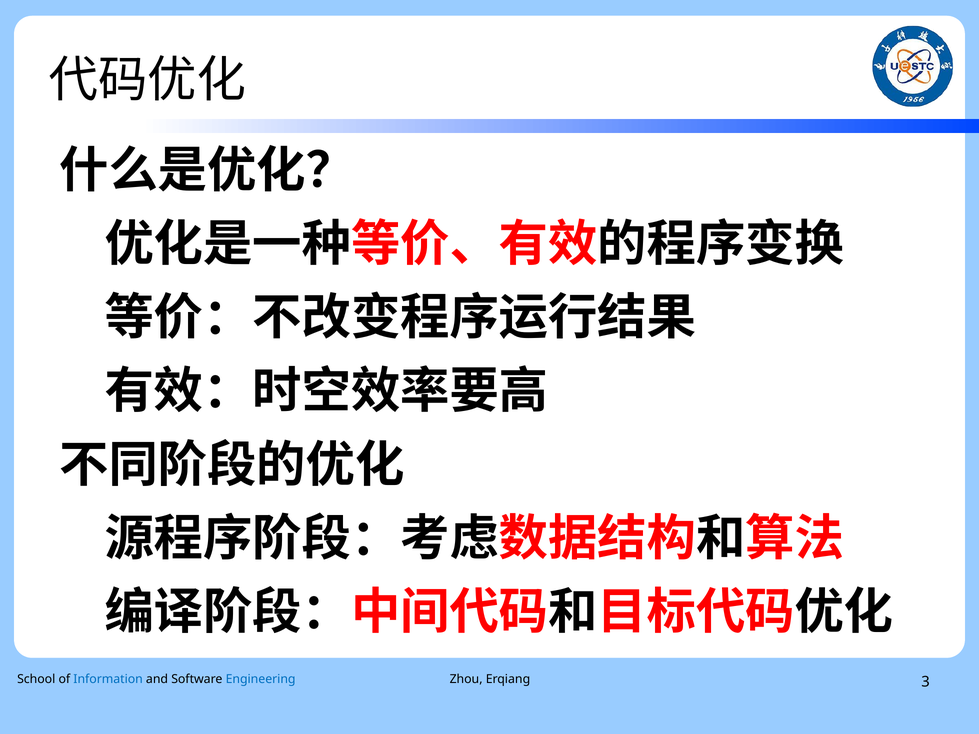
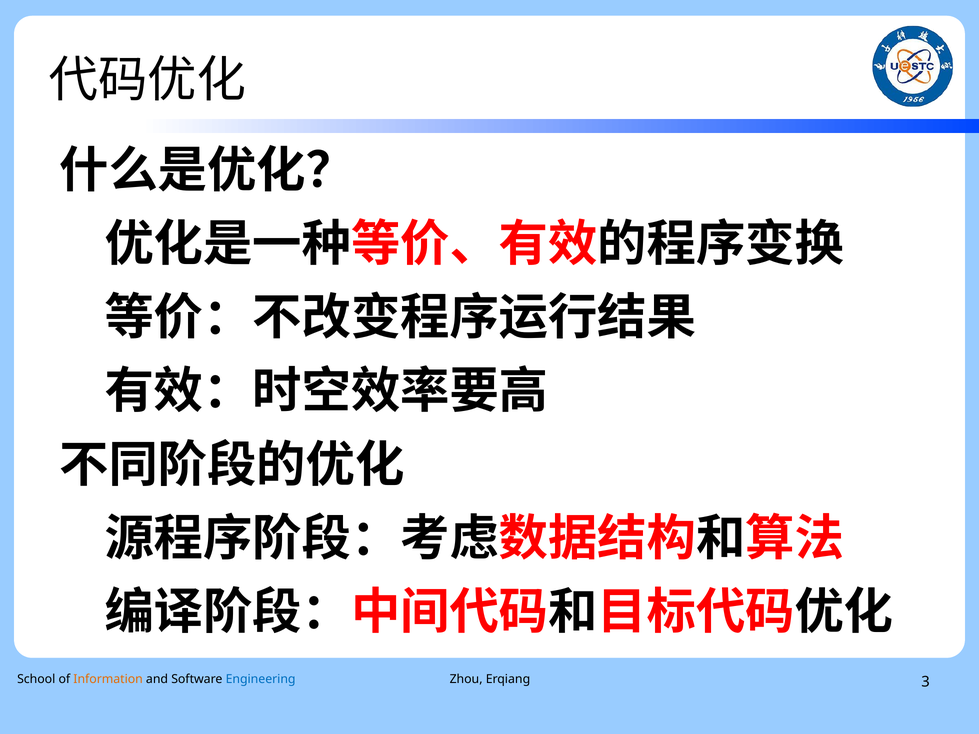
Information colour: blue -> orange
